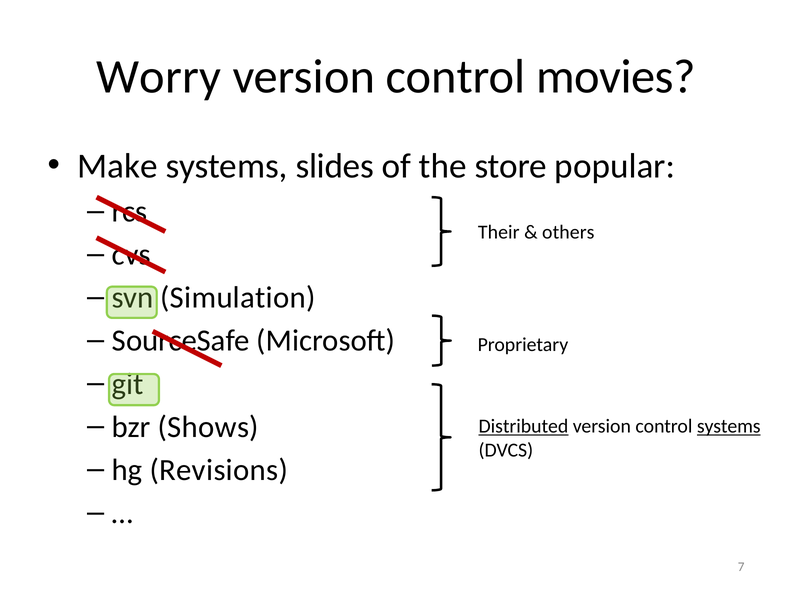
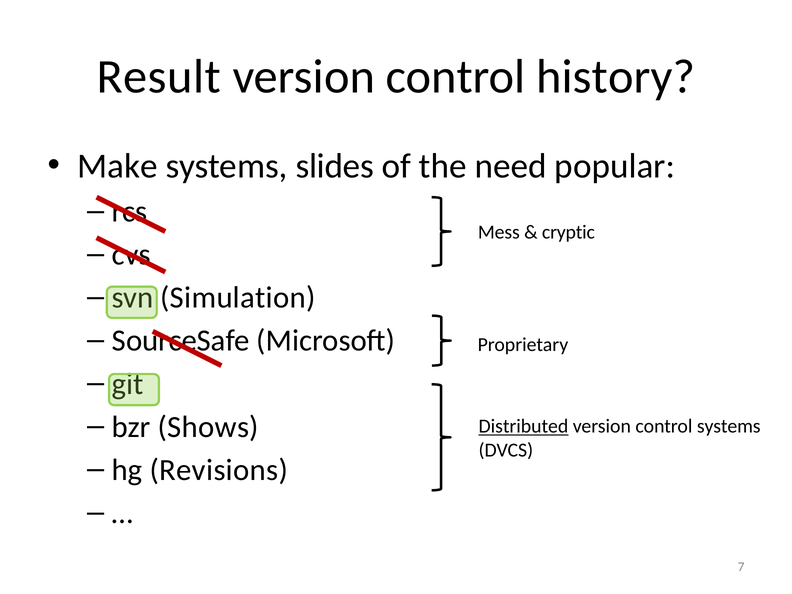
Worry: Worry -> Result
movies: movies -> history
store: store -> need
Their: Their -> Mess
others: others -> cryptic
systems at (729, 426) underline: present -> none
